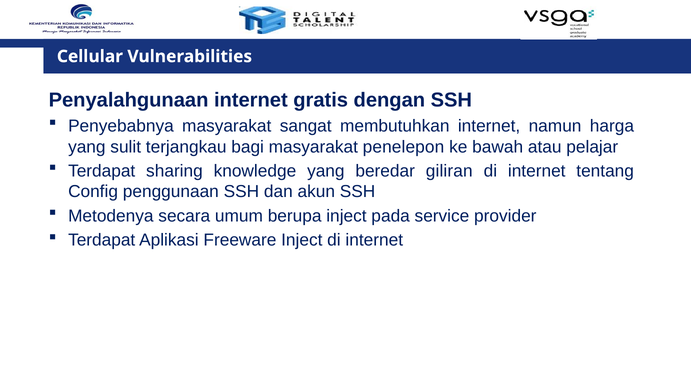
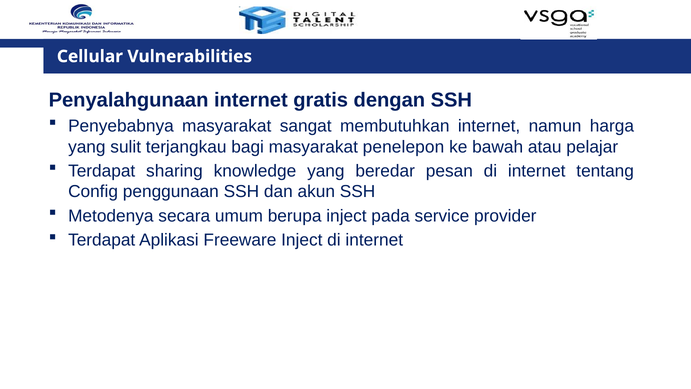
giliran: giliran -> pesan
